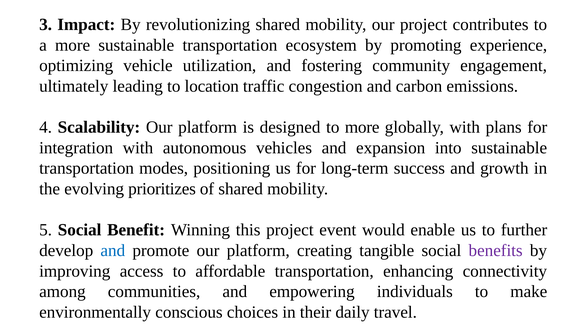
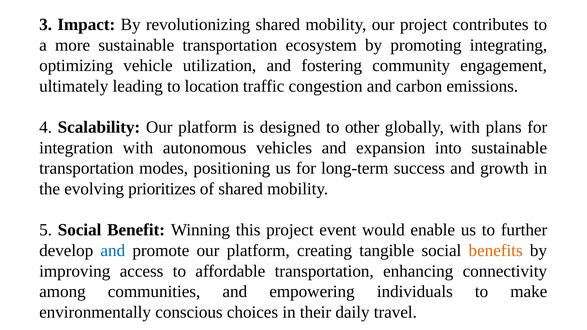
experience: experience -> integrating
to more: more -> other
benefits colour: purple -> orange
